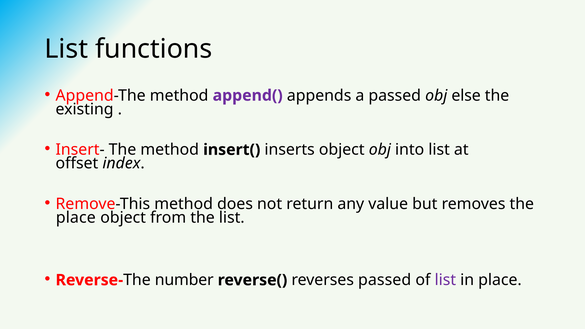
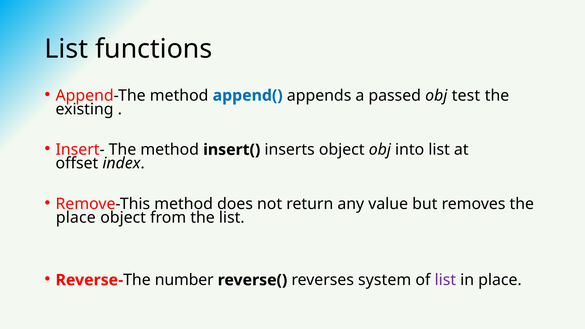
append( colour: purple -> blue
else: else -> test
reverses passed: passed -> system
